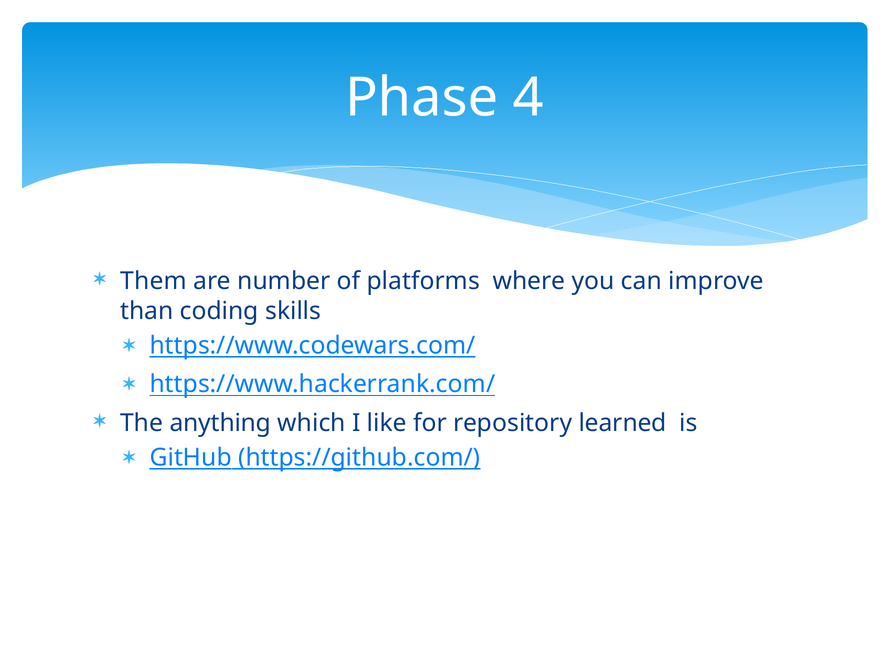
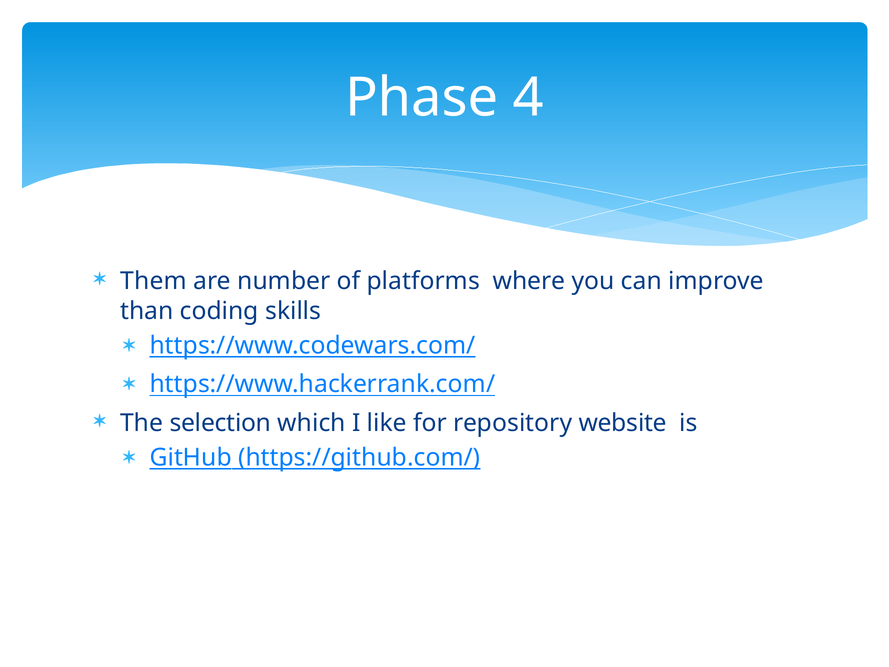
anything: anything -> selection
learned: learned -> website
